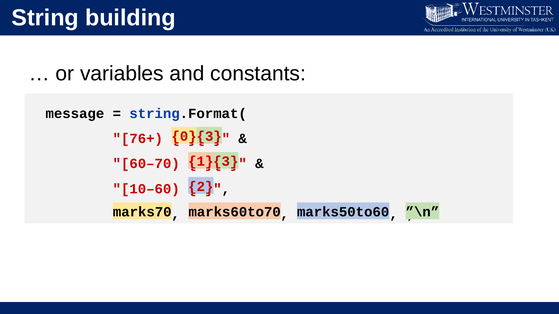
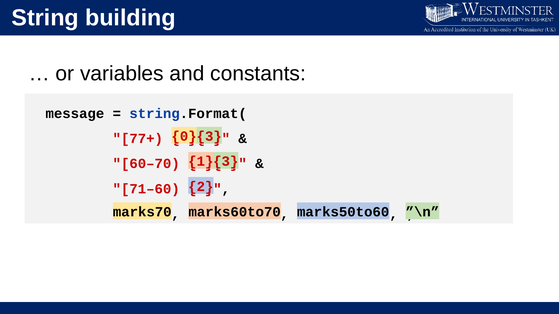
76+: 76+ -> 77+
10–60: 10–60 -> 71–60
